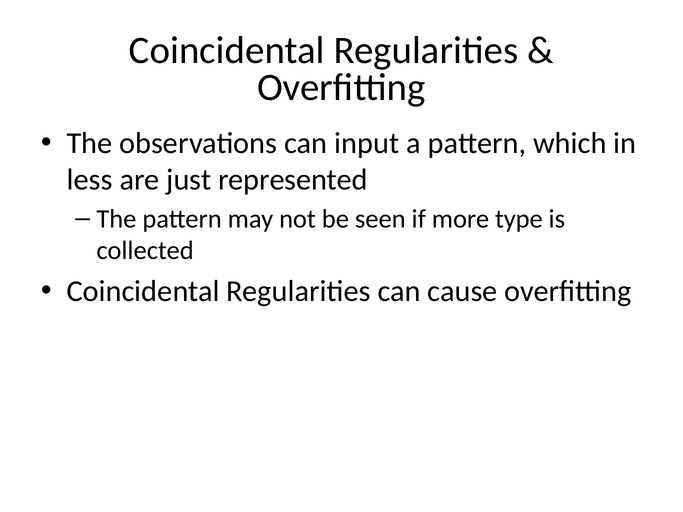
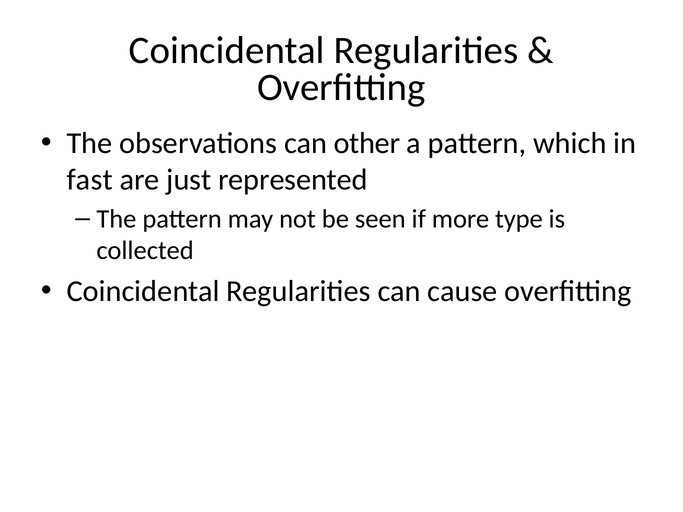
input: input -> other
less: less -> fast
